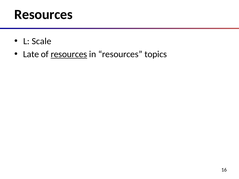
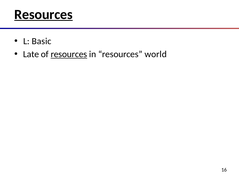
Resources at (43, 14) underline: none -> present
Scale: Scale -> Basic
topics: topics -> world
